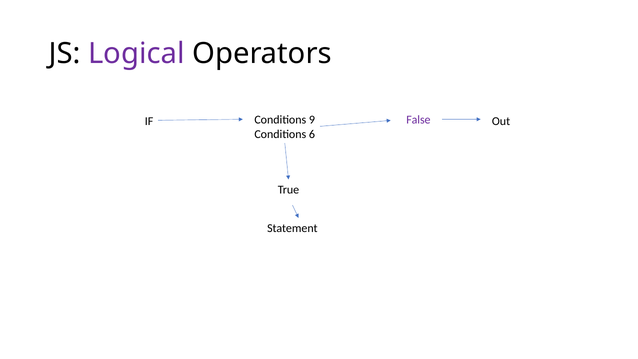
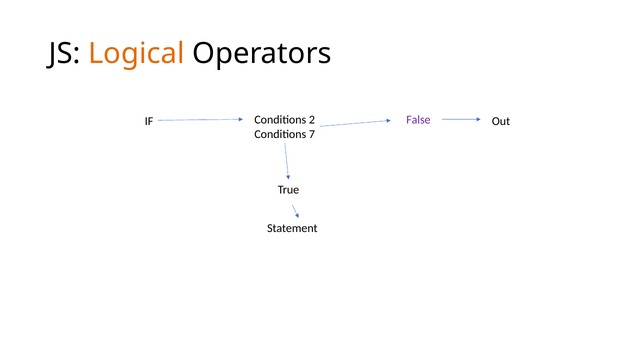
Logical colour: purple -> orange
9: 9 -> 2
6: 6 -> 7
